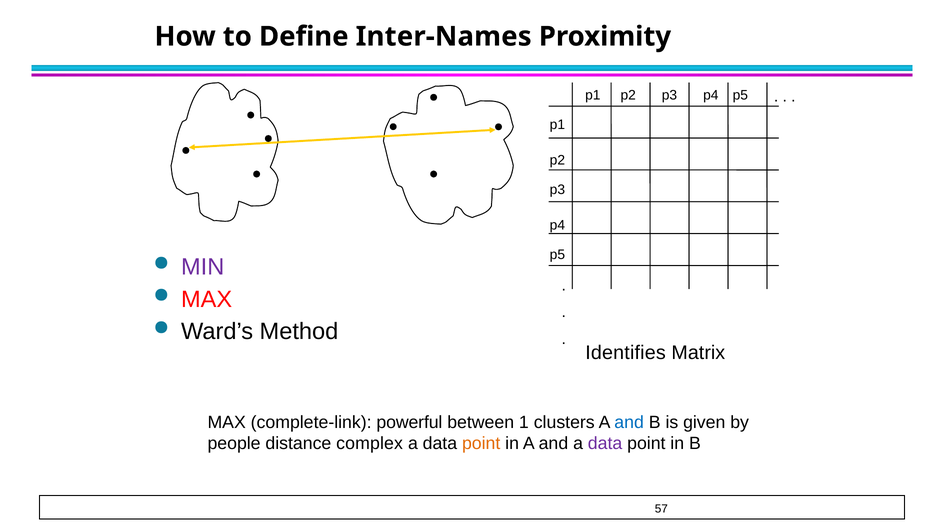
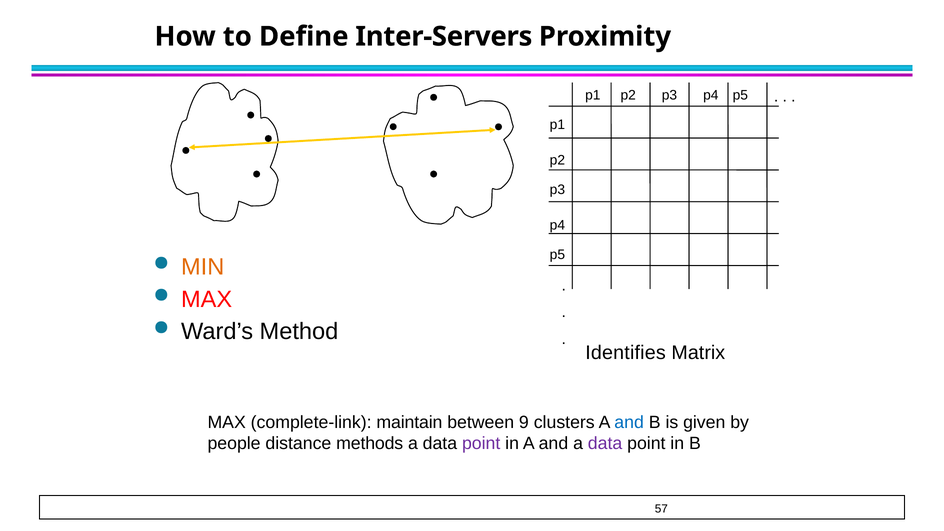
Inter-Names: Inter-Names -> Inter-Servers
MIN colour: purple -> orange
powerful: powerful -> maintain
1: 1 -> 9
complex: complex -> methods
point at (481, 444) colour: orange -> purple
